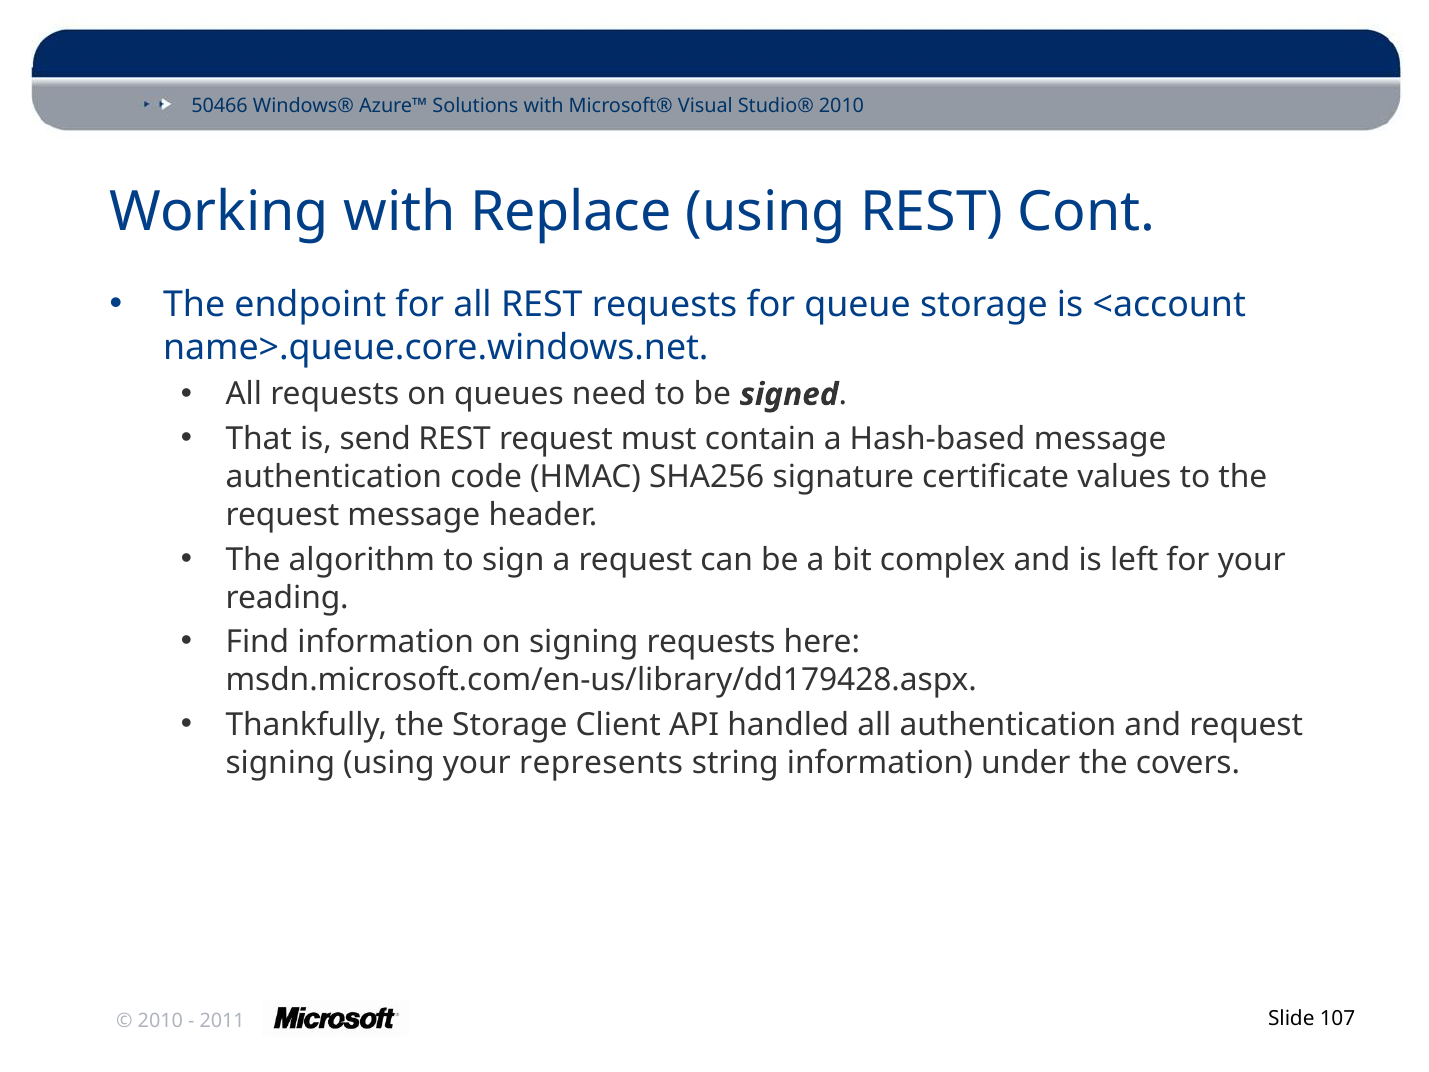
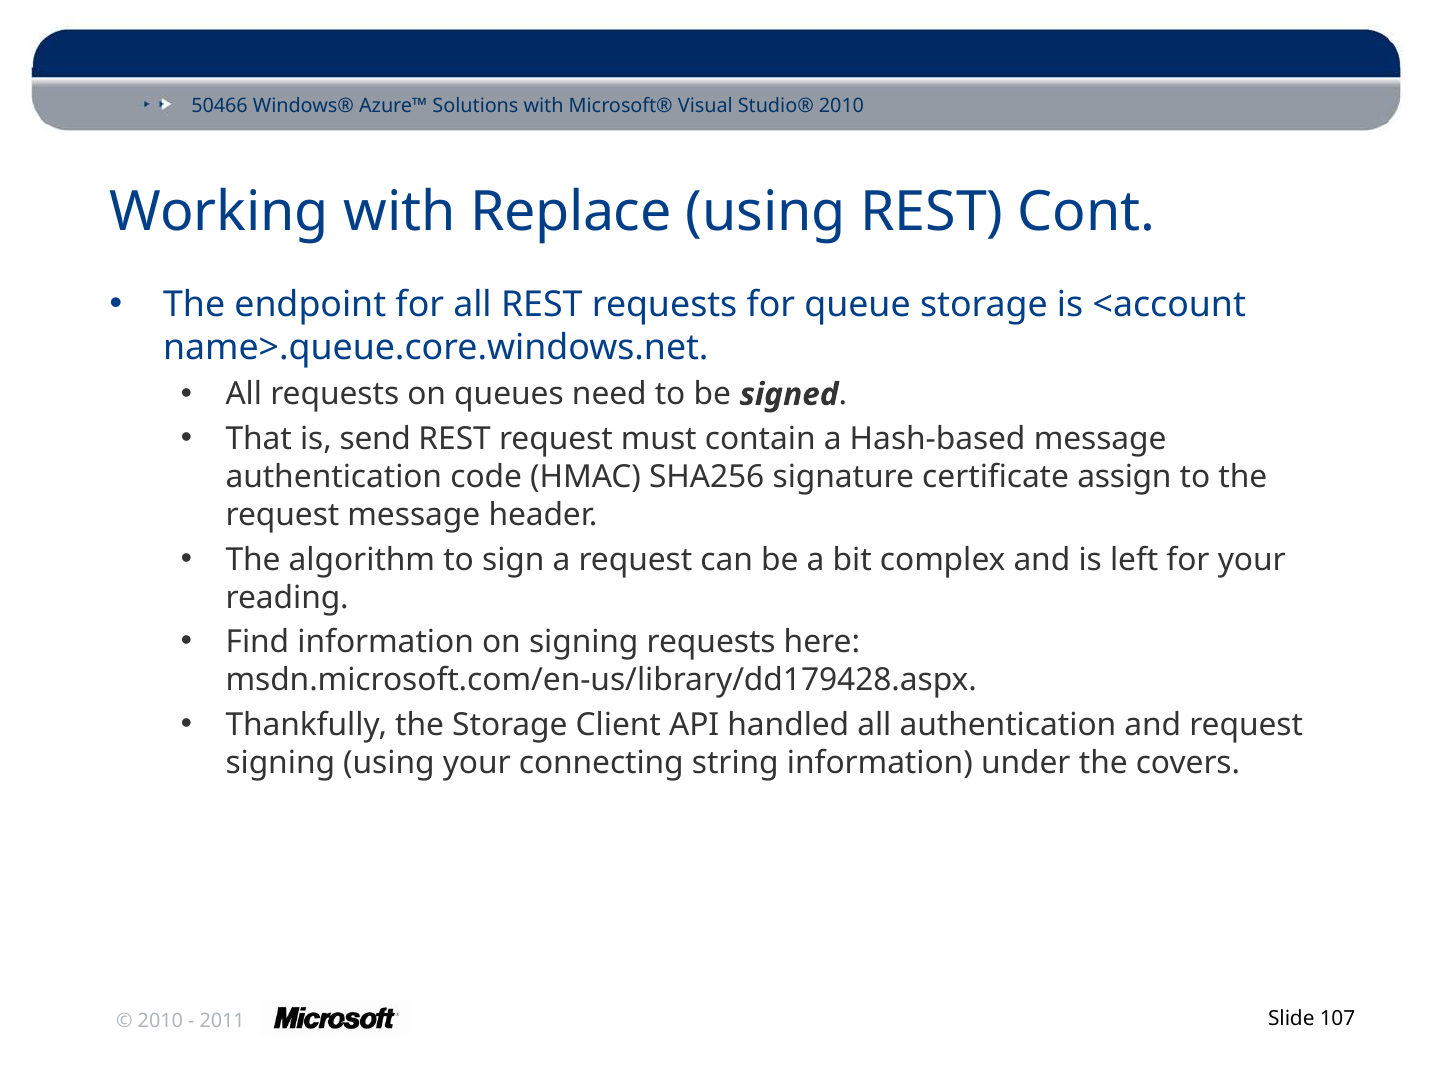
values: values -> assign
represents: represents -> connecting
